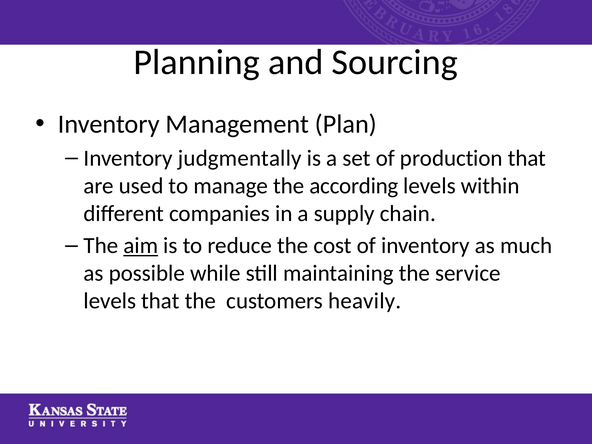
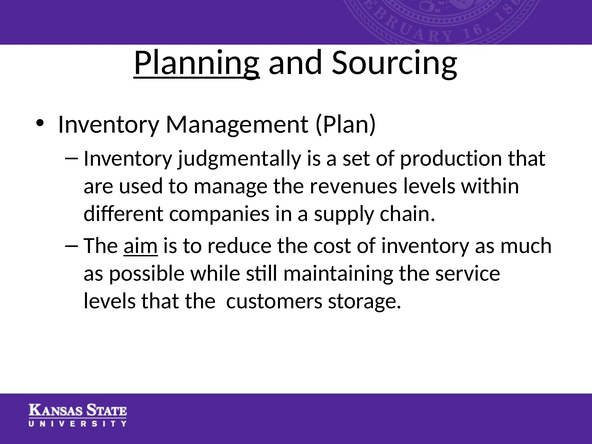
Planning underline: none -> present
according: according -> revenues
heavily: heavily -> storage
